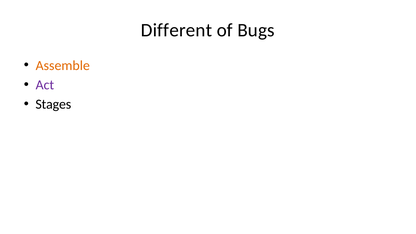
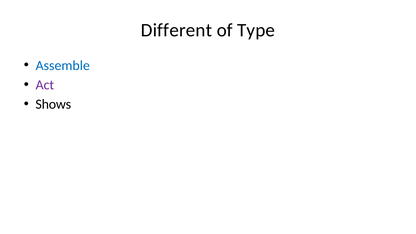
Bugs: Bugs -> Type
Assemble colour: orange -> blue
Stages: Stages -> Shows
